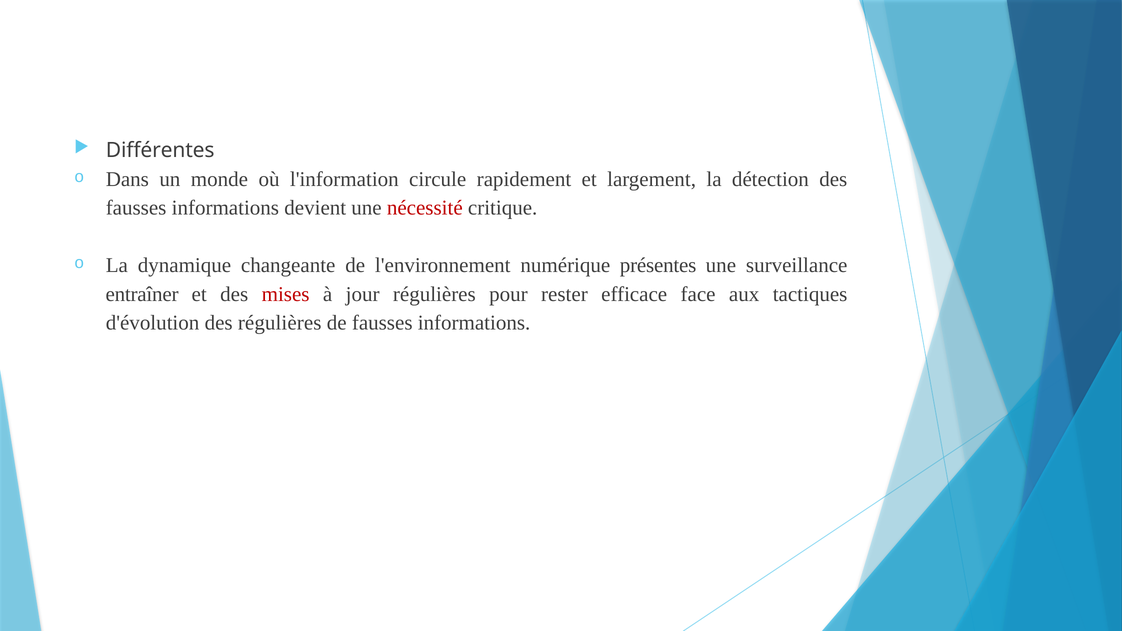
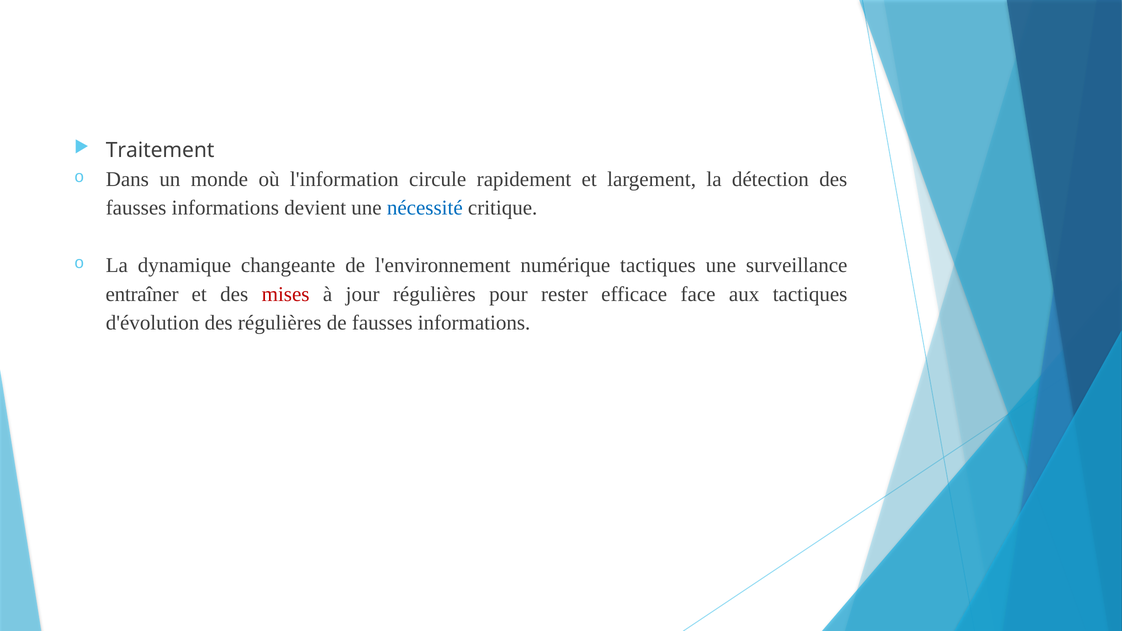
Différentes: Différentes -> Traitement
nécessité colour: red -> blue
numérique présentes: présentes -> tactiques
